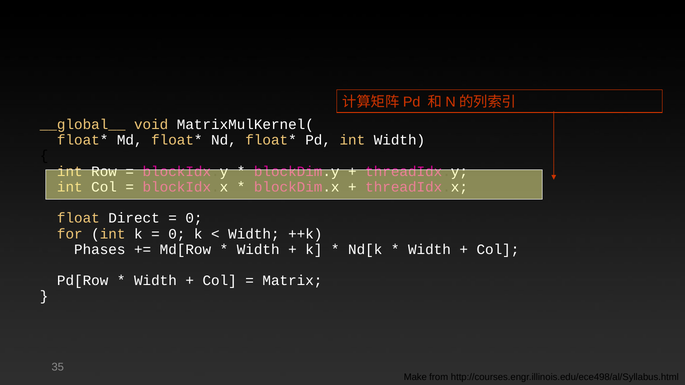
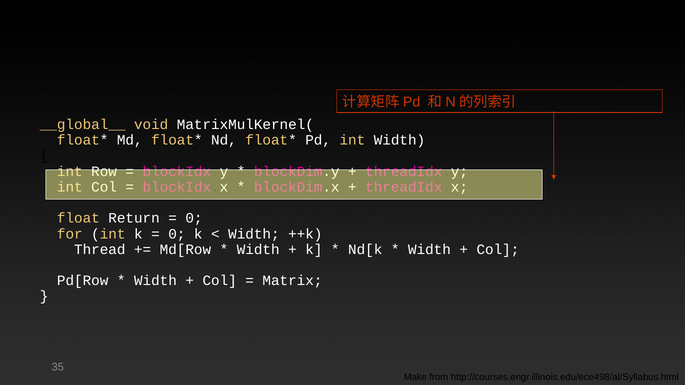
Direct: Direct -> Return
Phases: Phases -> Thread
